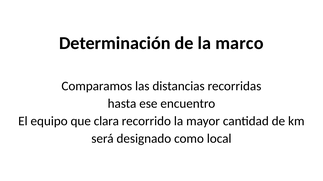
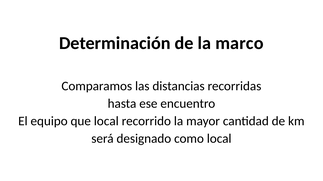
que clara: clara -> local
